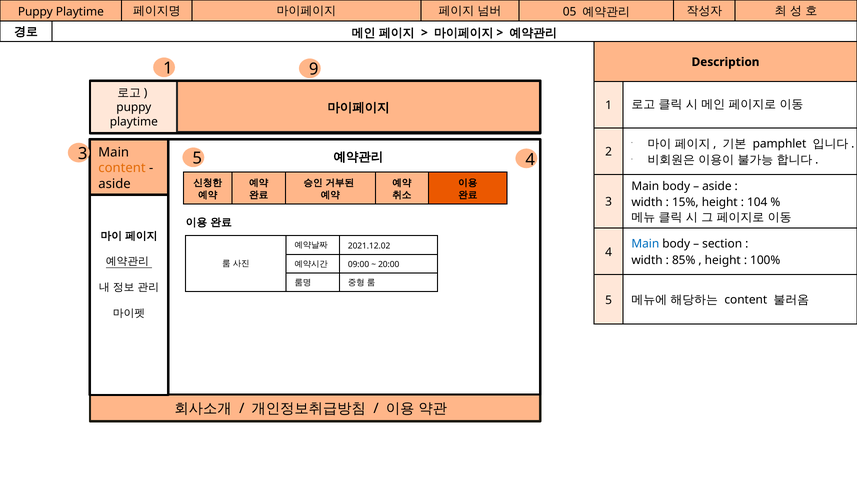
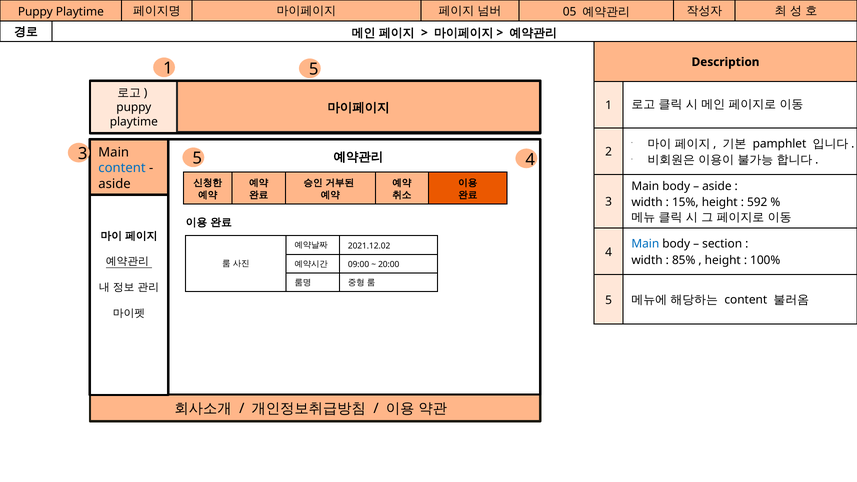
1 9: 9 -> 5
content at (122, 168) colour: orange -> blue
104: 104 -> 592
